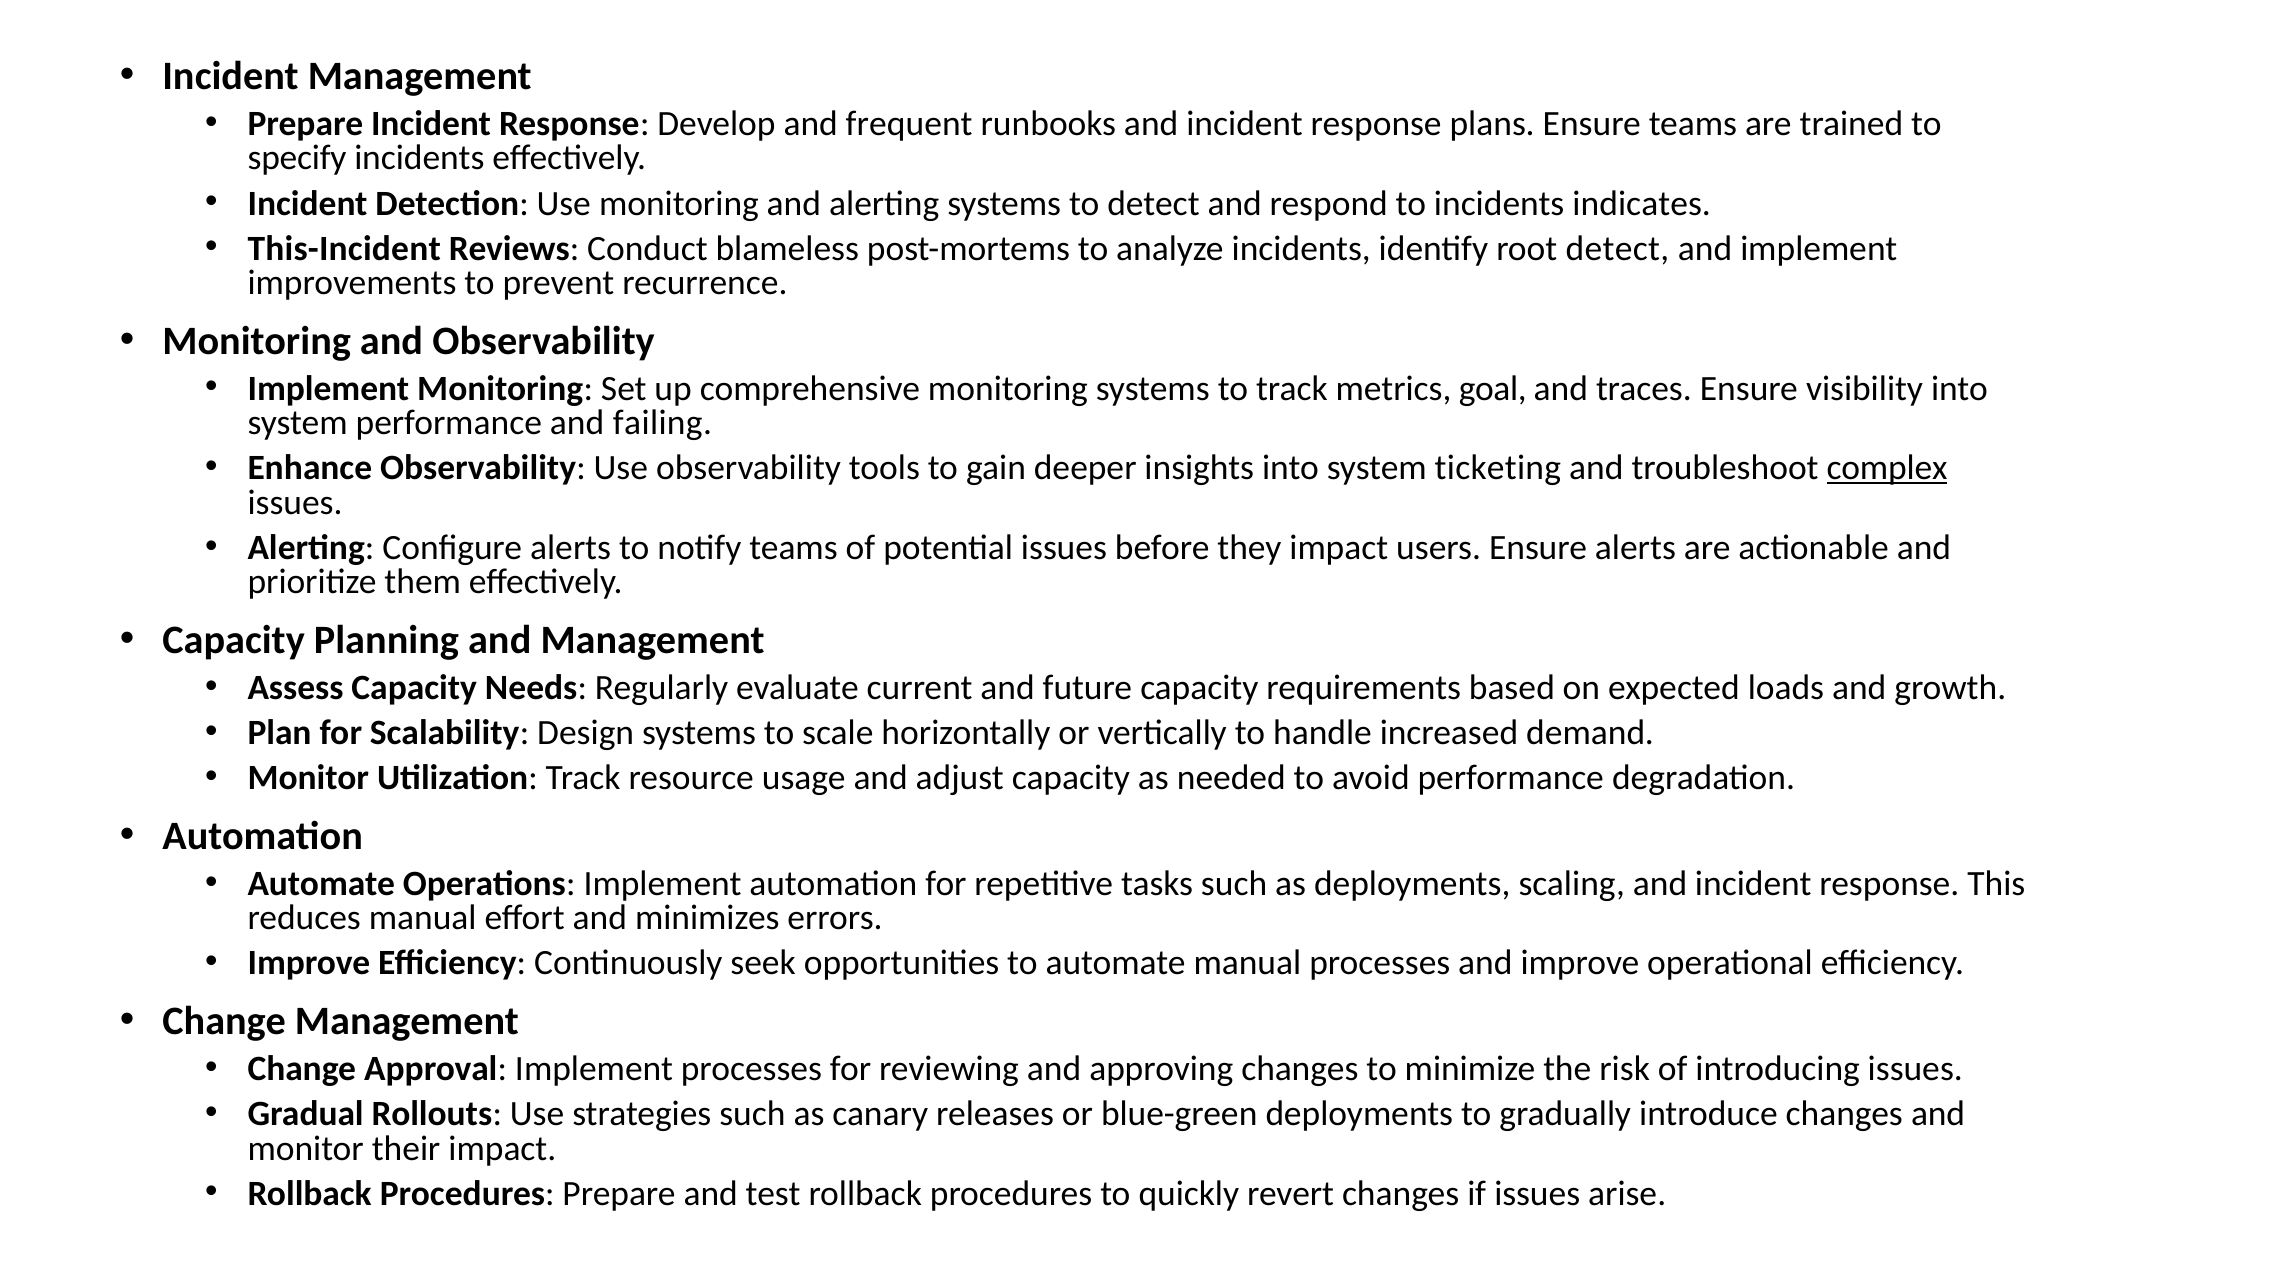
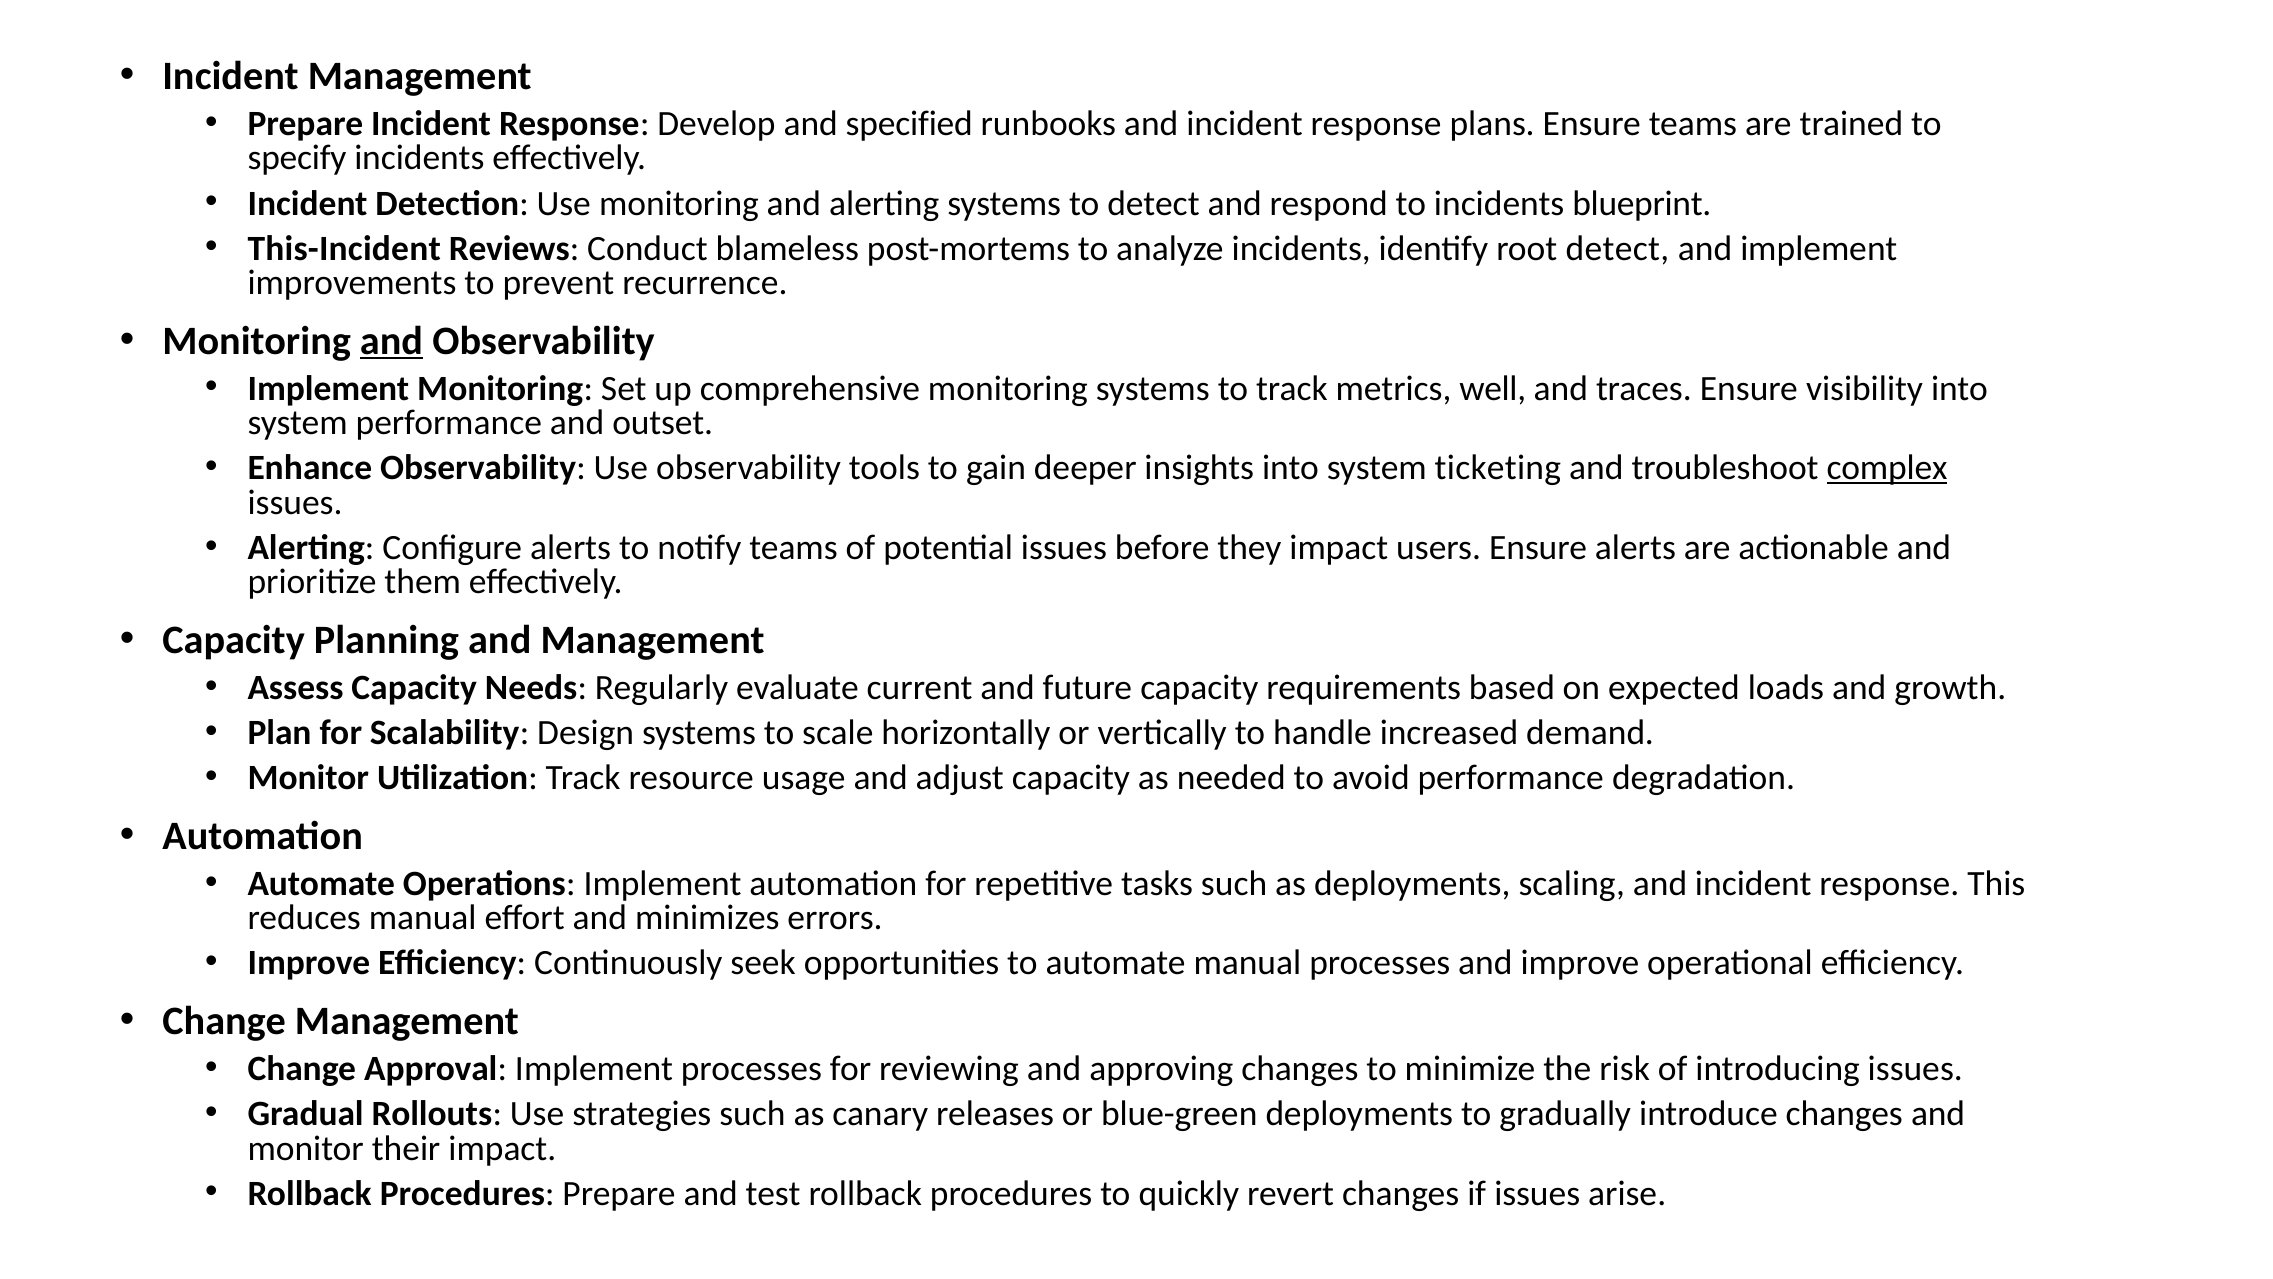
frequent: frequent -> specified
indicates: indicates -> blueprint
and at (391, 341) underline: none -> present
goal: goal -> well
failing: failing -> outset
